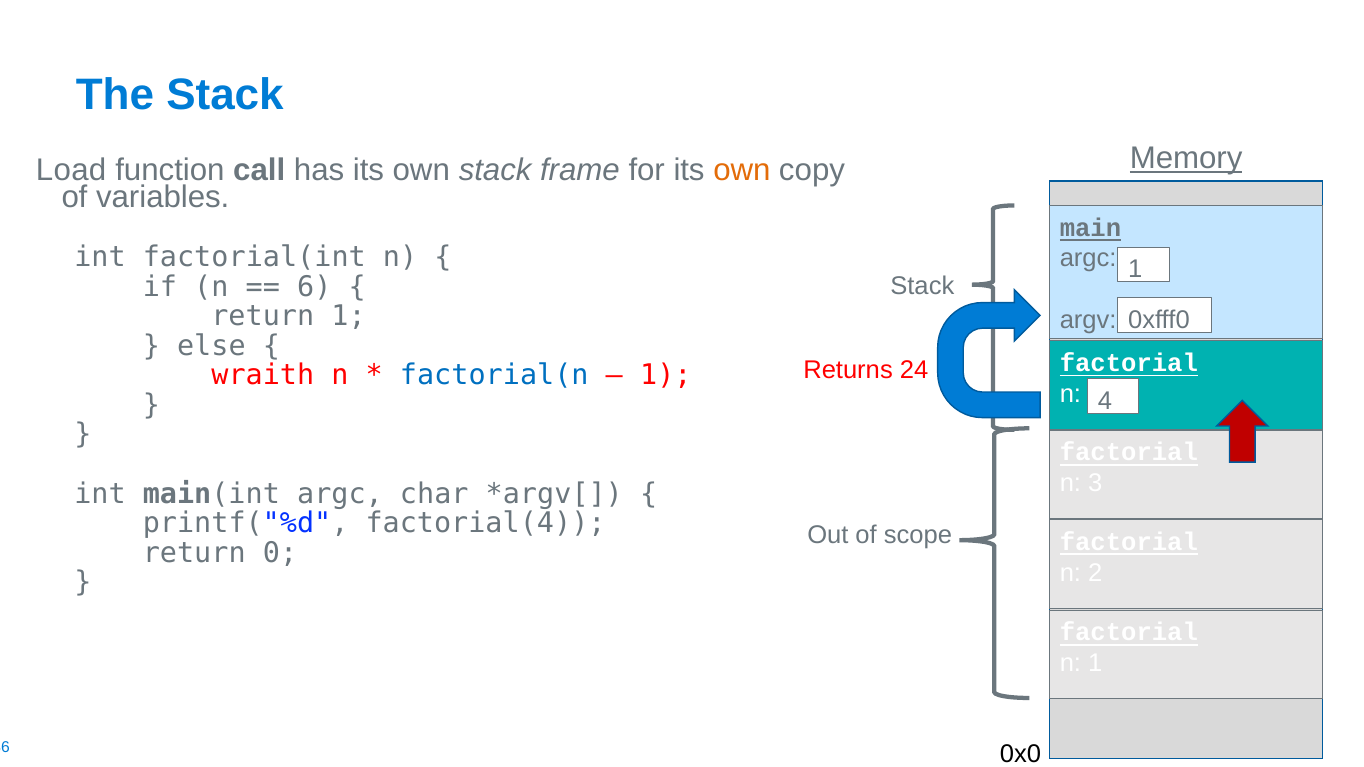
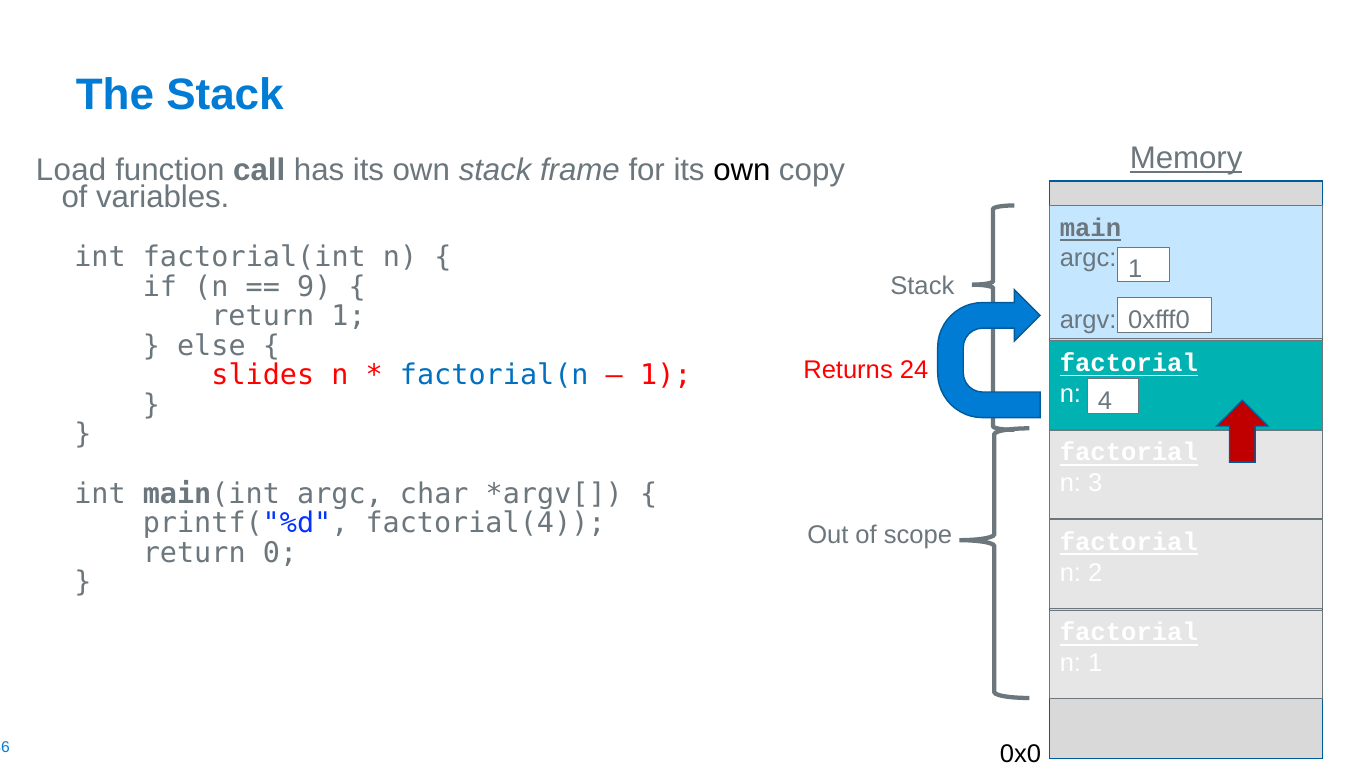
own at (742, 171) colour: orange -> black
6: 6 -> 9
wraith: wraith -> slides
